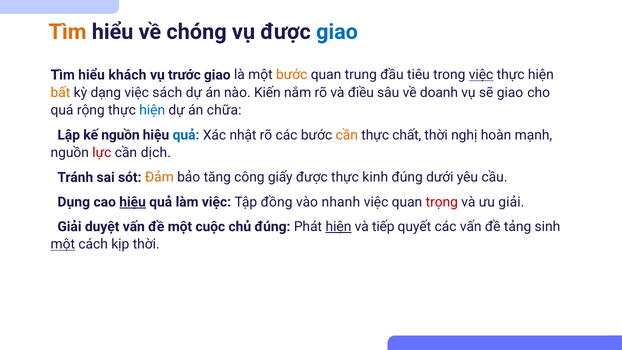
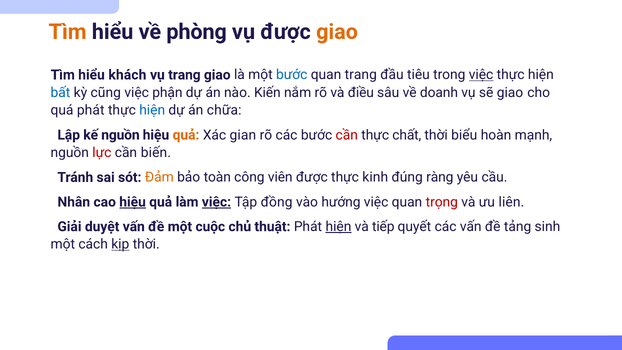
chóng: chóng -> phòng
giao at (337, 32) colour: blue -> orange
vụ trước: trước -> trang
bước at (292, 75) colour: orange -> blue
quan trung: trung -> trang
bất colour: orange -> blue
dạng: dạng -> cũng
sách: sách -> phận
quá rộng: rộng -> phát
quả at (186, 135) colour: blue -> orange
nhật: nhật -> gian
cần at (347, 135) colour: orange -> red
nghị: nghị -> biểu
dịch: dịch -> biến
tăng: tăng -> toàn
giấy: giấy -> viên
dưới: dưới -> ràng
Dụng: Dụng -> Nhân
việc at (216, 202) underline: none -> present
nhanh: nhanh -> hướng
ưu giải: giải -> liên
chủ đúng: đúng -> thuật
một at (63, 244) underline: present -> none
kịp underline: none -> present
